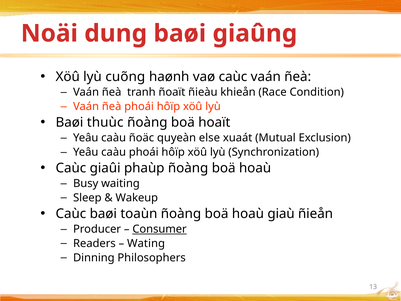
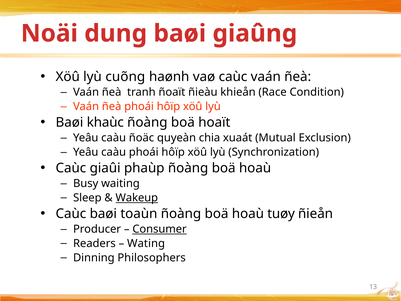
thuùc: thuùc -> khaùc
else: else -> chia
Wakeup underline: none -> present
giaù: giaù -> tuøy
